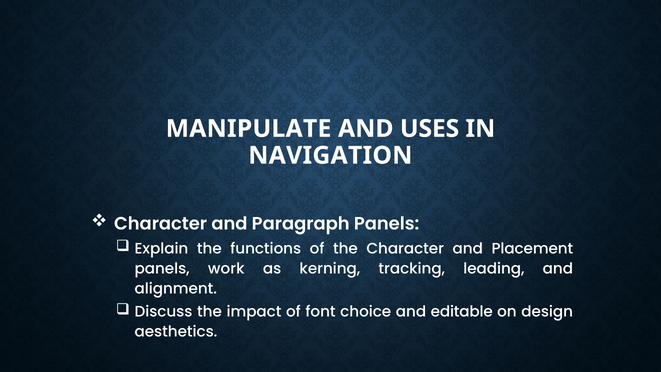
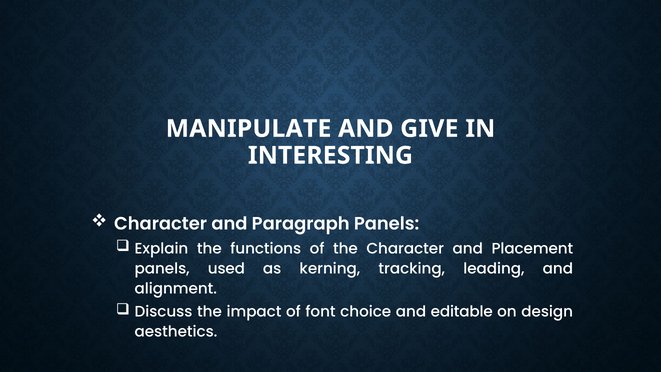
USES: USES -> GIVE
NAVIGATION: NAVIGATION -> INTERESTING
work: work -> used
